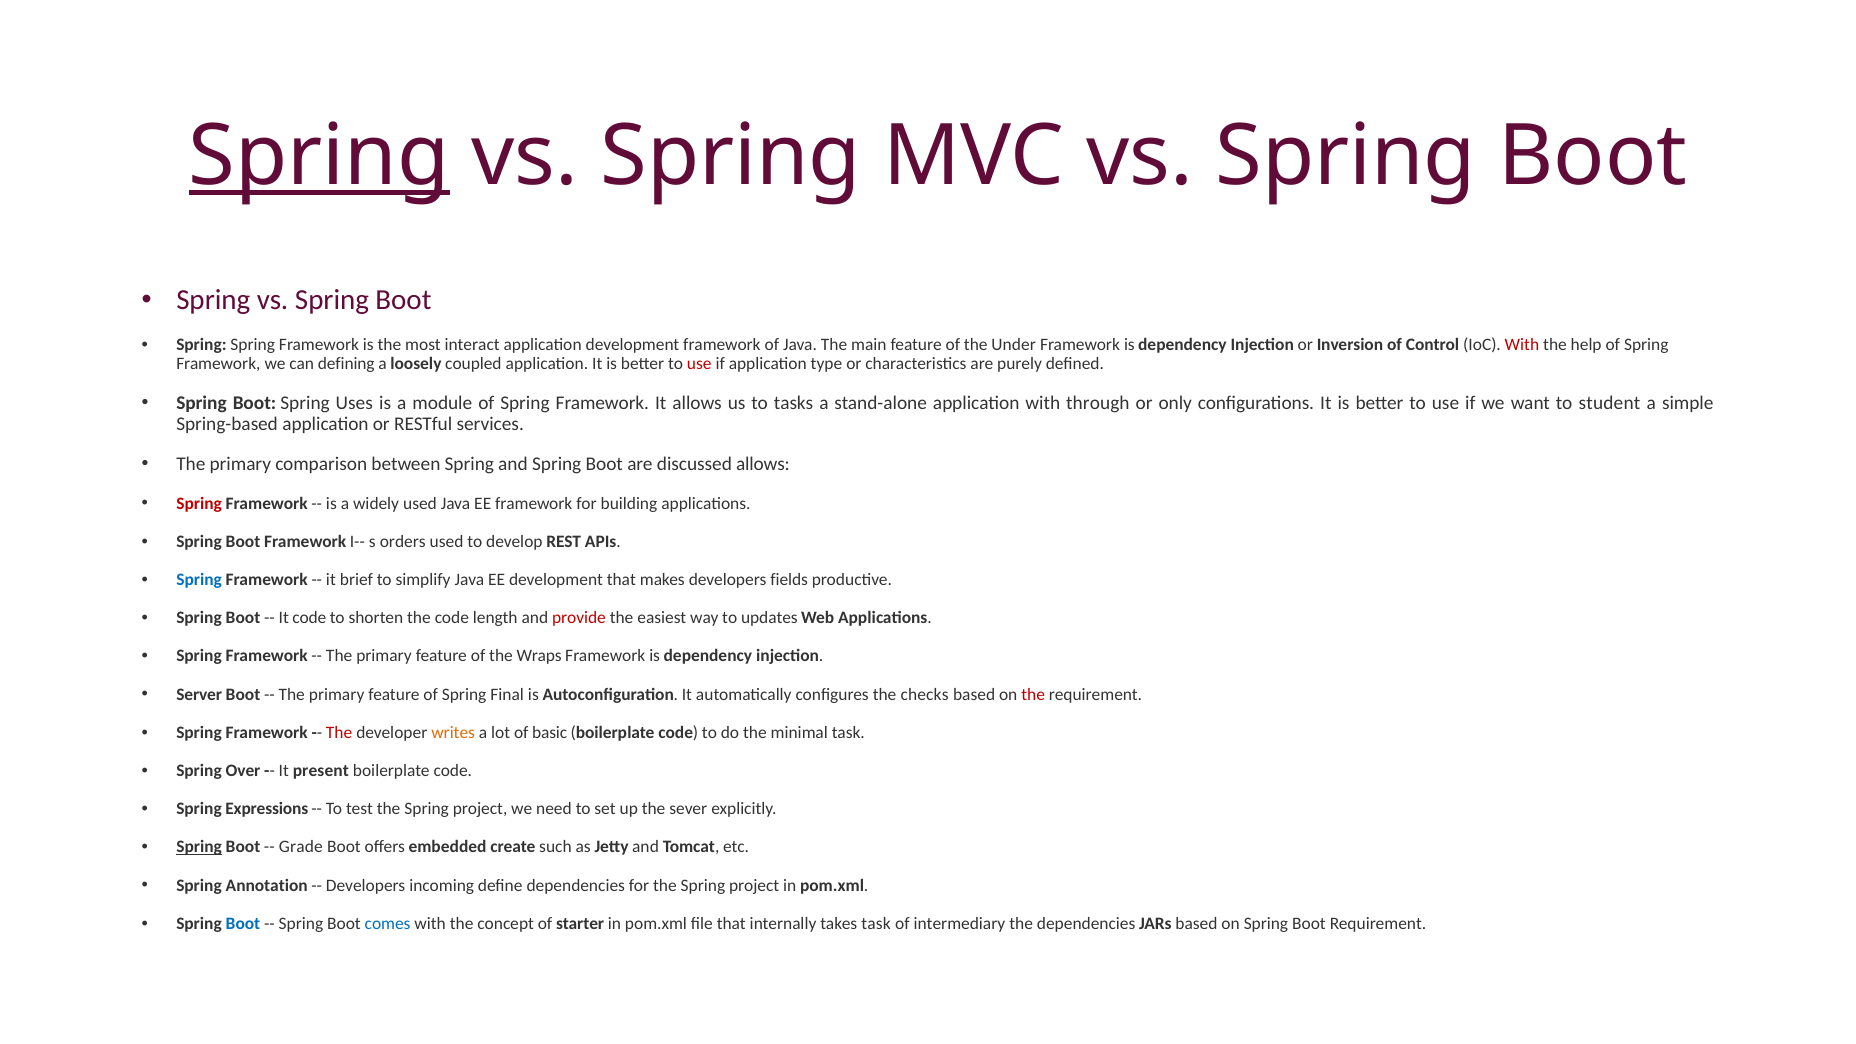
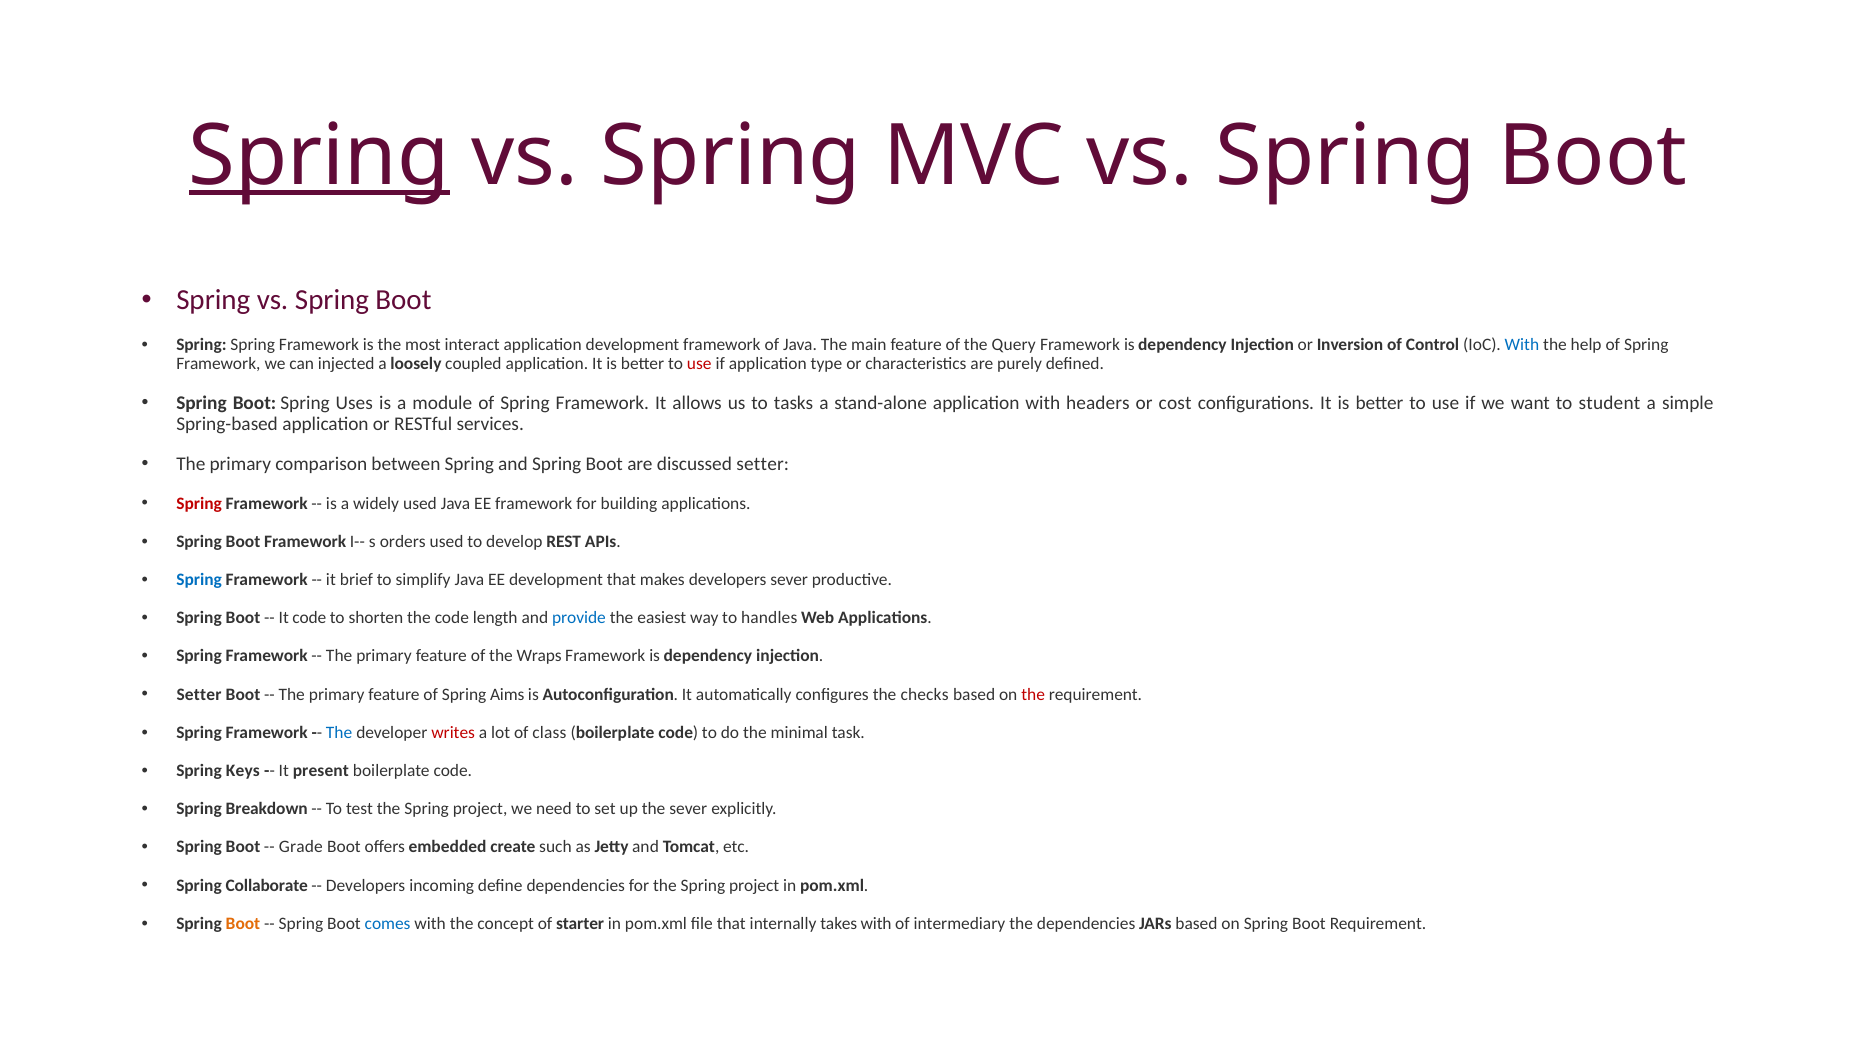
Under: Under -> Query
With at (1522, 345) colour: red -> blue
defining: defining -> injected
through: through -> headers
only: only -> cost
discussed allows: allows -> setter
developers fields: fields -> sever
provide colour: red -> blue
updates: updates -> handles
Server at (199, 694): Server -> Setter
Final: Final -> Aims
The at (339, 733) colour: red -> blue
writes colour: orange -> red
basic: basic -> class
Over: Over -> Keys
Expressions: Expressions -> Breakdown
Spring at (199, 847) underline: present -> none
Annotation: Annotation -> Collaborate
Boot at (243, 924) colour: blue -> orange
takes task: task -> with
